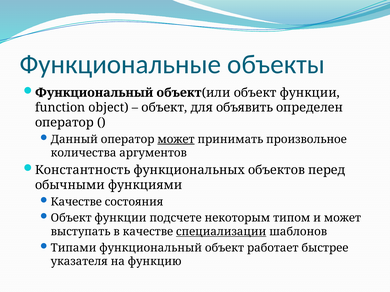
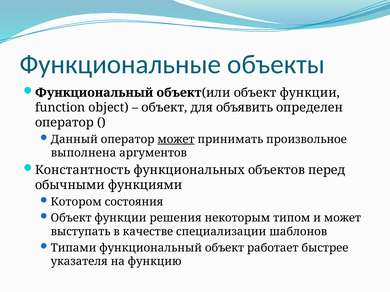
количества: количества -> выполнена
Качестве at (76, 202): Качестве -> Котором
подсчете: подсчете -> решения
специализации underline: present -> none
